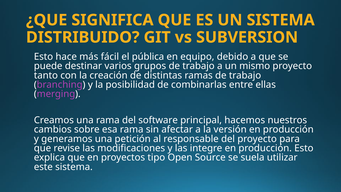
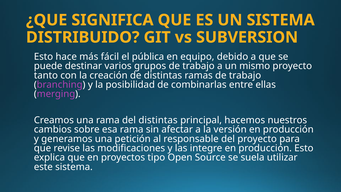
del software: software -> distintas
